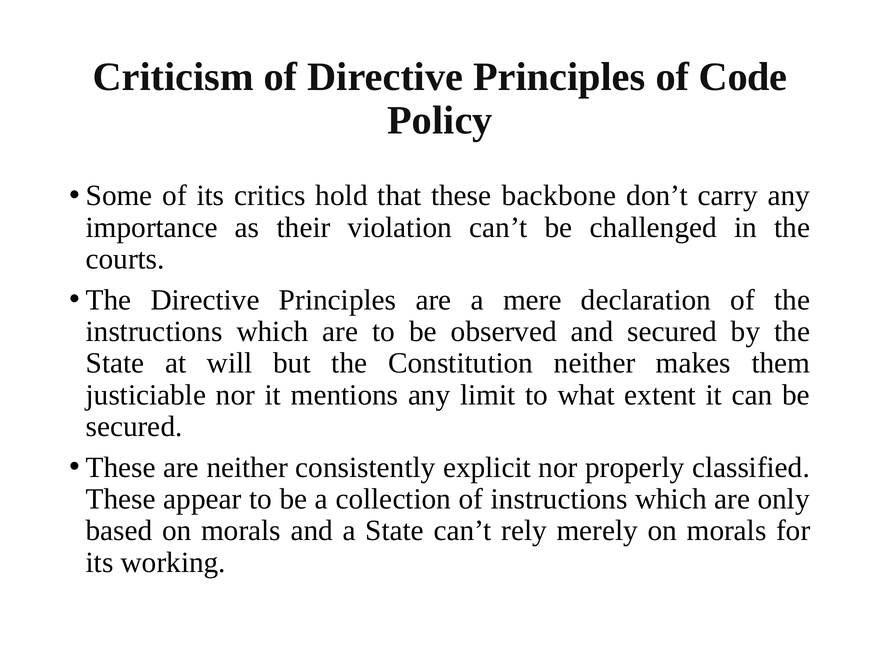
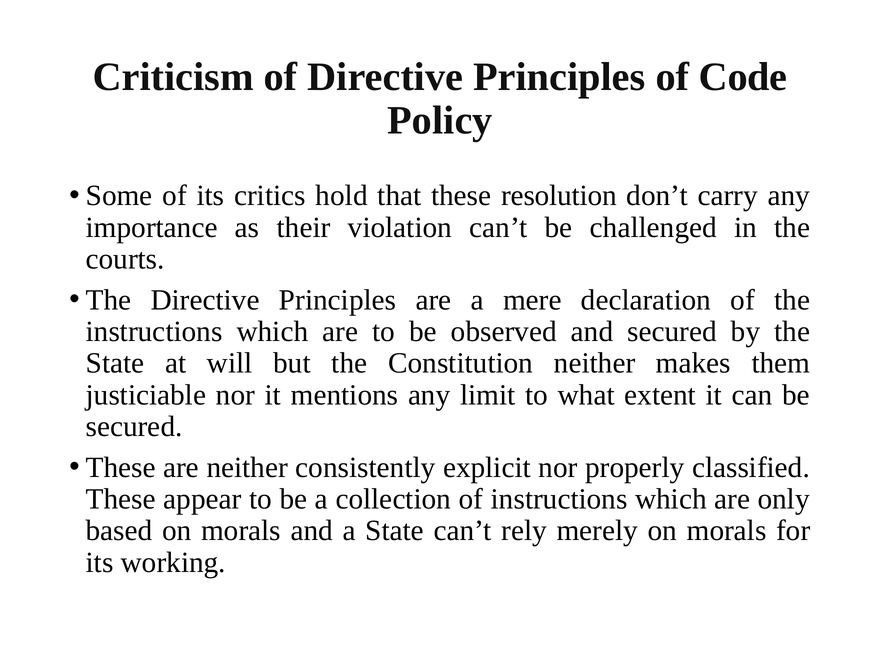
backbone: backbone -> resolution
